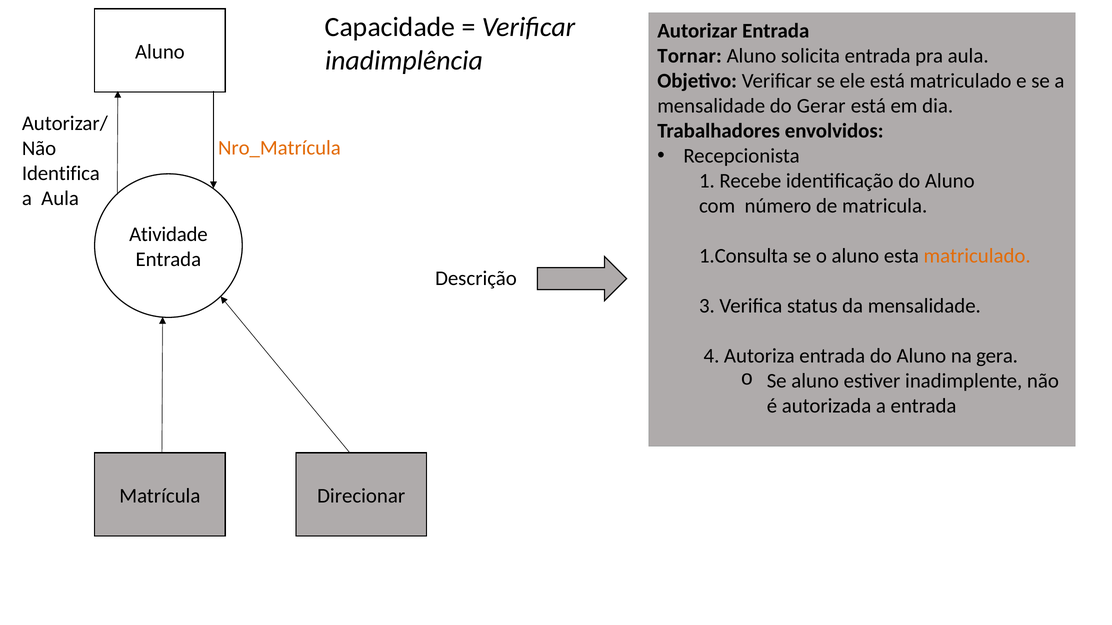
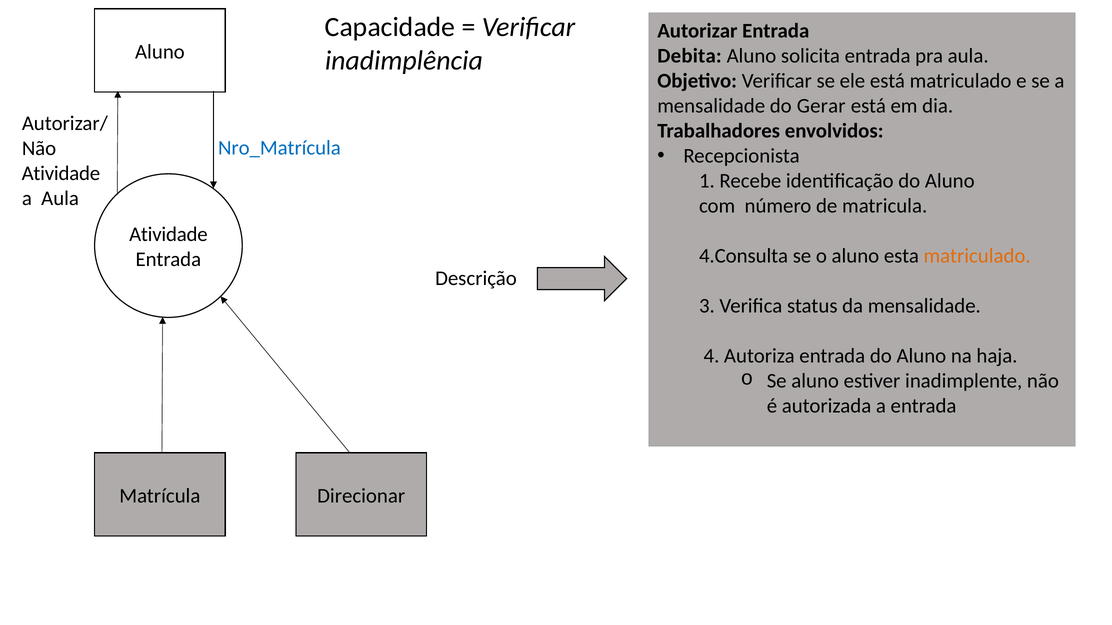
Tornar: Tornar -> Debita
Nro_Matrícula colour: orange -> blue
Identifica at (61, 174): Identifica -> Atividade
1.Consulta: 1.Consulta -> 4.Consulta
gera: gera -> haja
